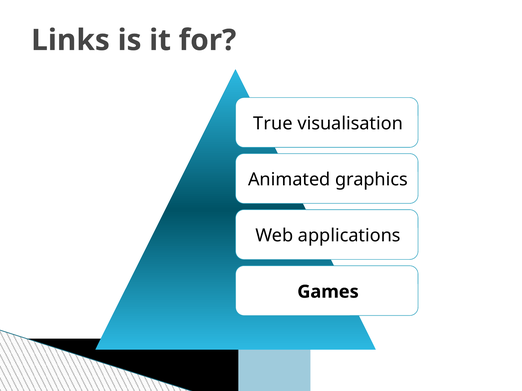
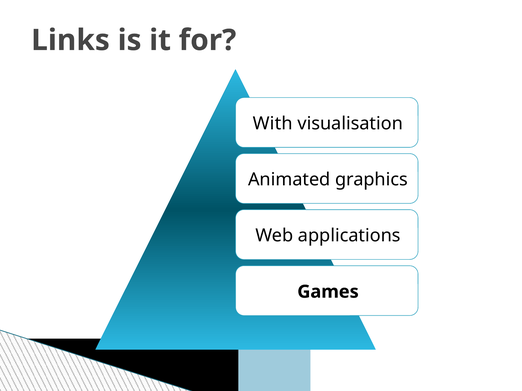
True: True -> With
